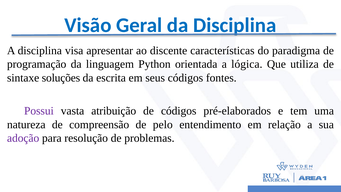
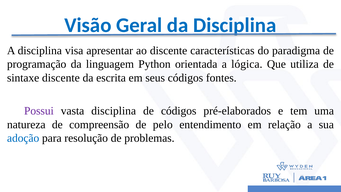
sintaxe soluções: soluções -> discente
vasta atribuição: atribuição -> disciplina
adoção colour: purple -> blue
